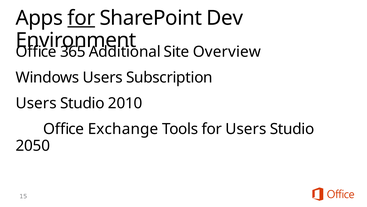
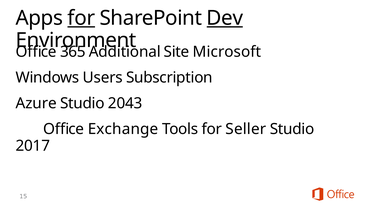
Dev underline: none -> present
Overview: Overview -> Microsoft
Users at (36, 103): Users -> Azure
2010: 2010 -> 2043
for Users: Users -> Seller
2050: 2050 -> 2017
